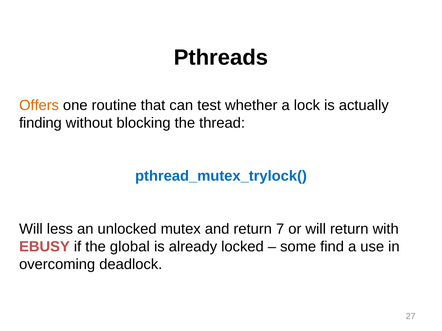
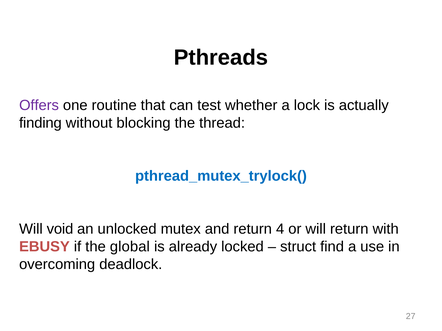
Offers colour: orange -> purple
less: less -> void
7: 7 -> 4
some: some -> struct
